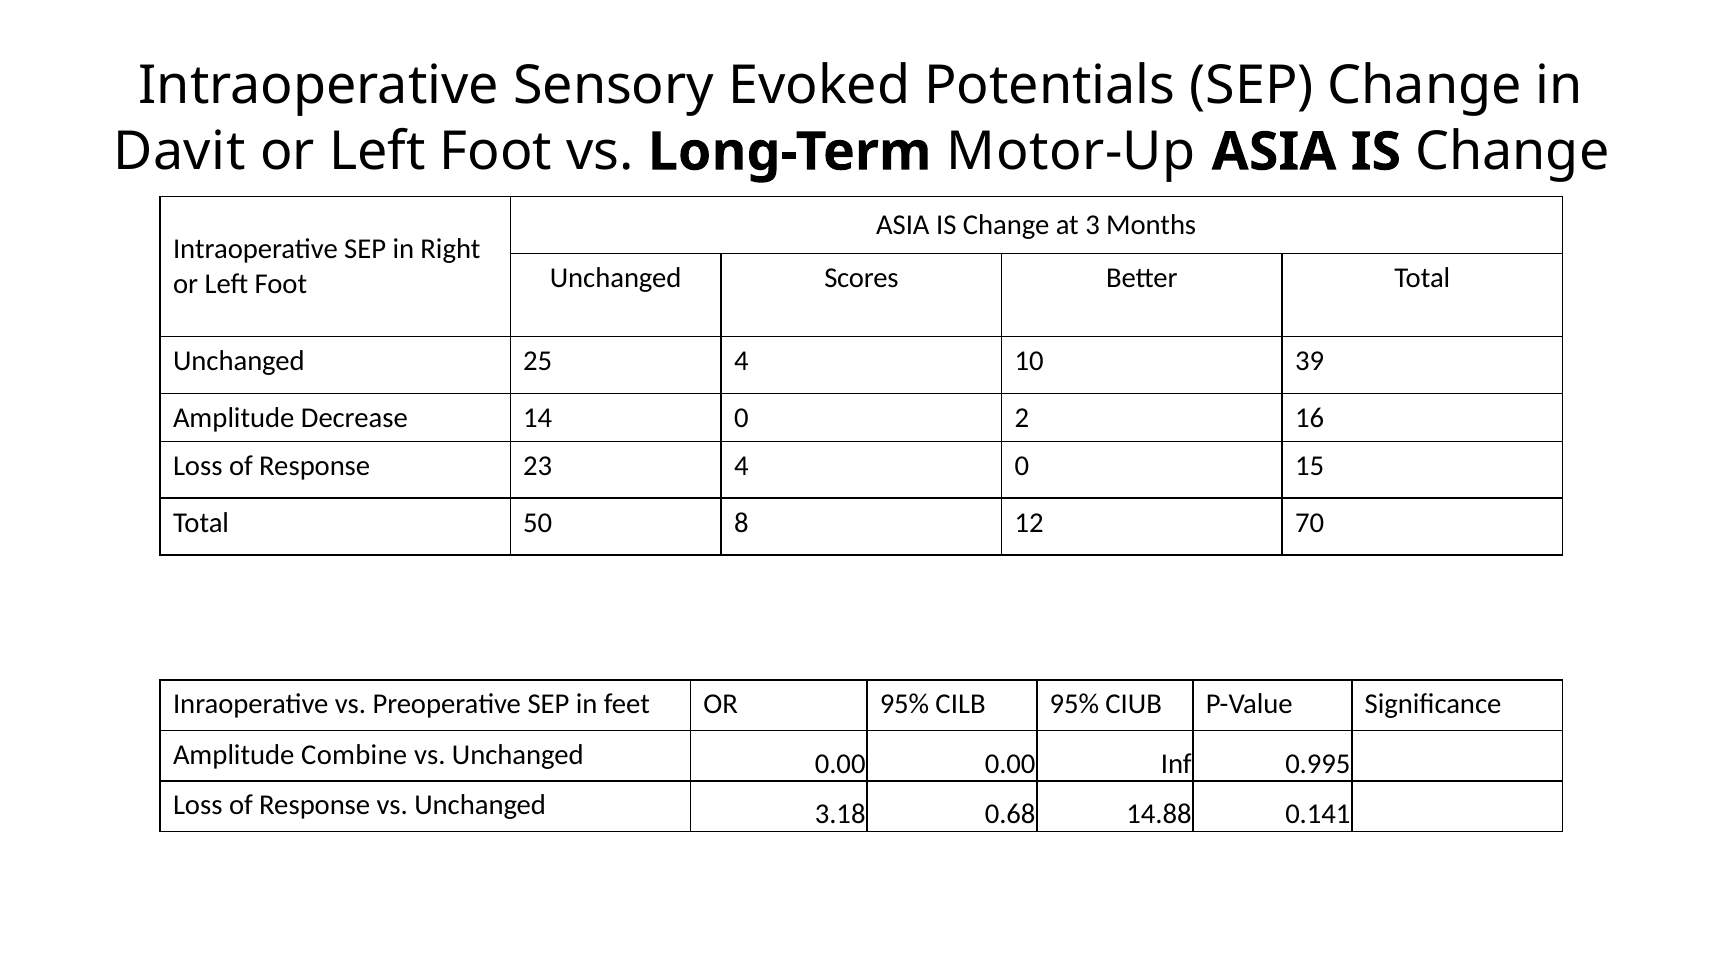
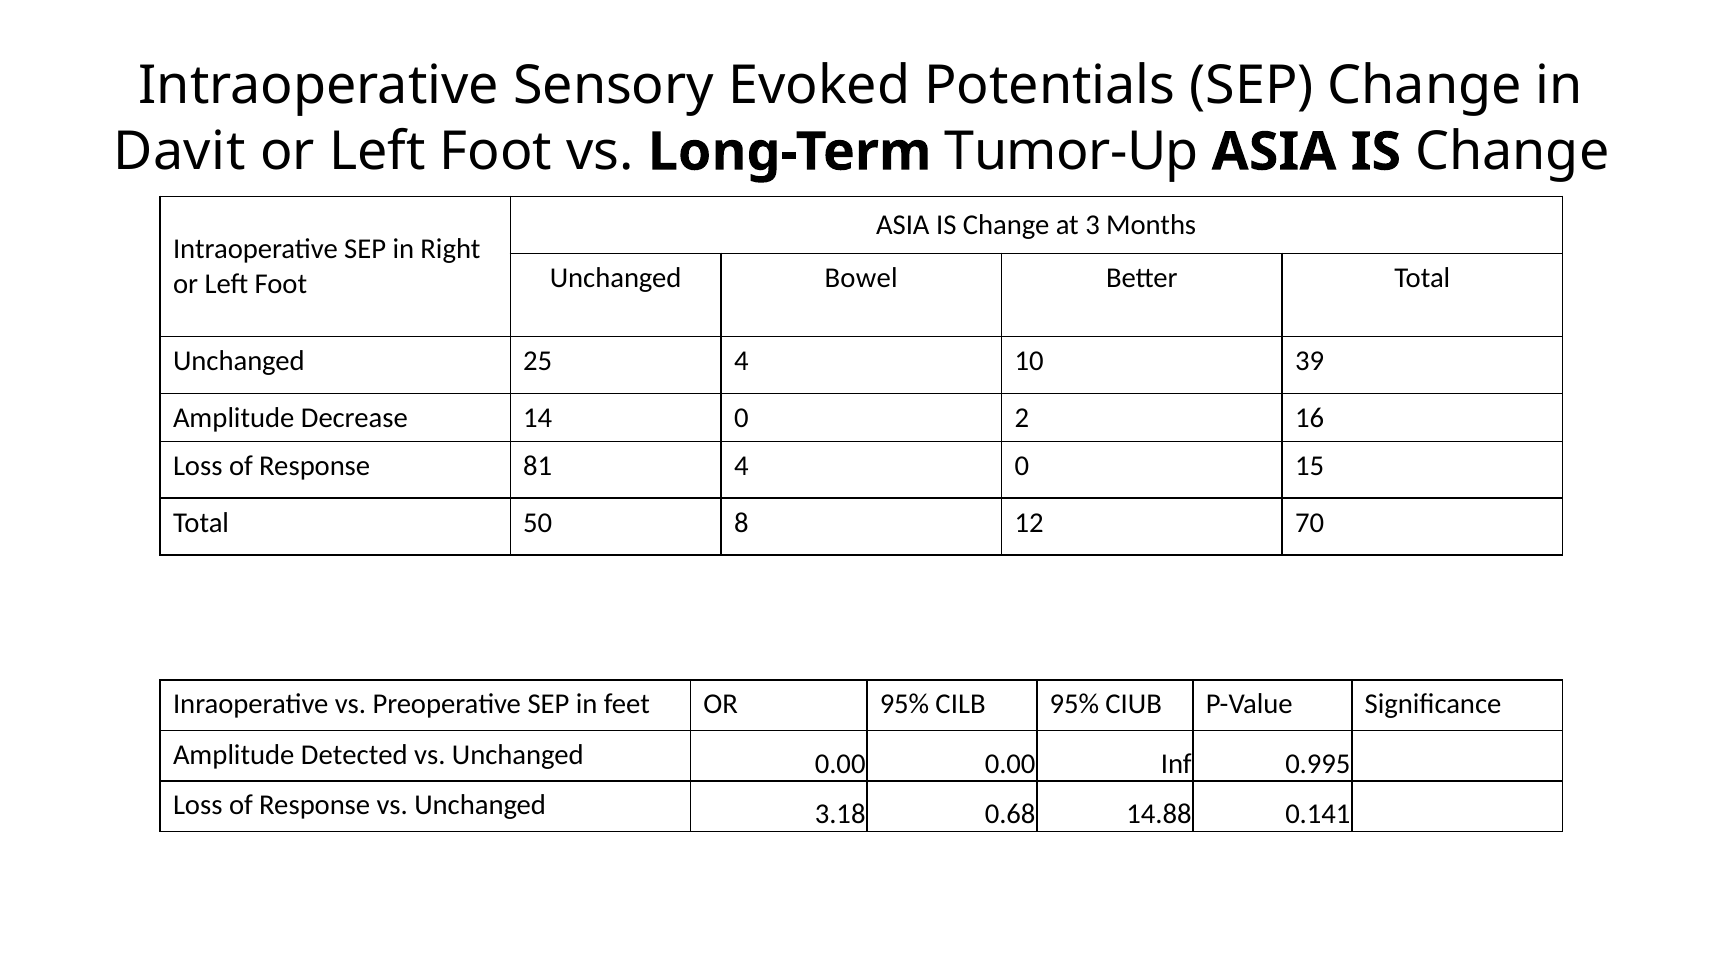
Motor-Up: Motor-Up -> Tumor-Up
Scores: Scores -> Bowel
23: 23 -> 81
Combine: Combine -> Detected
